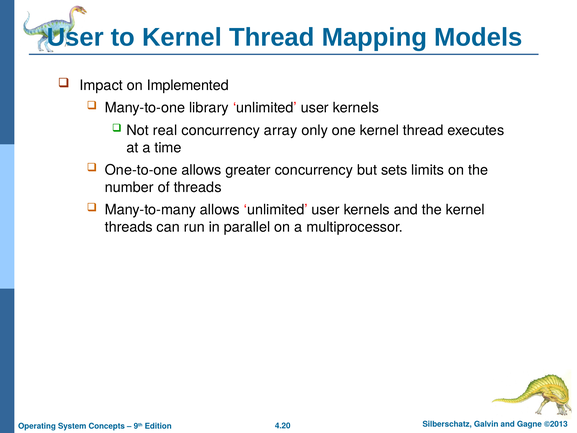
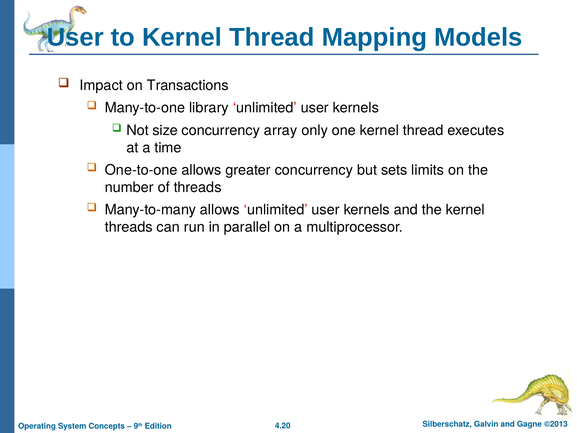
Implemented: Implemented -> Transactions
real: real -> size
